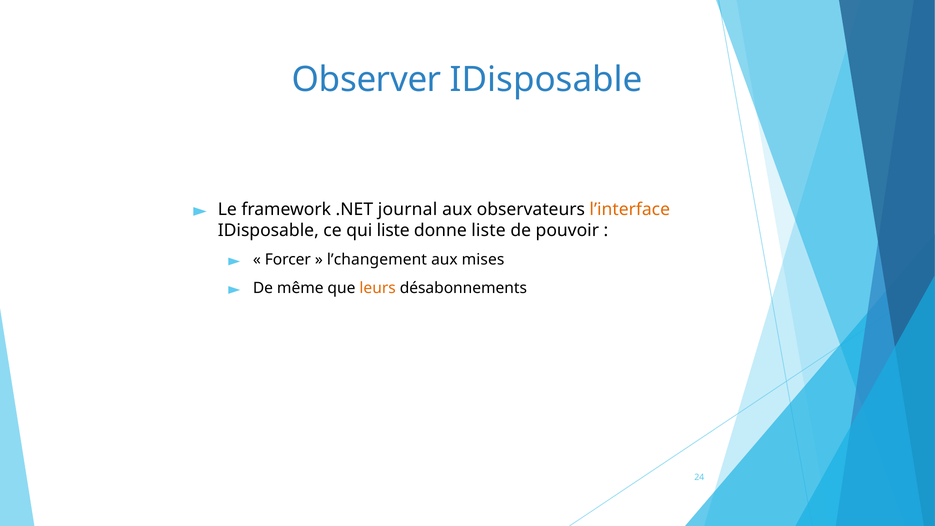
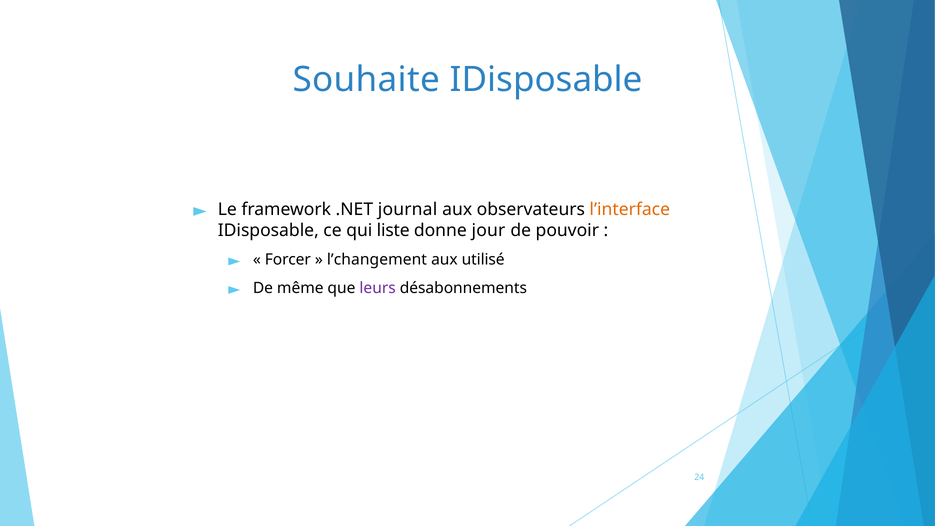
Observer: Observer -> Souhaite
donne liste: liste -> jour
mises: mises -> utilisé
leurs colour: orange -> purple
